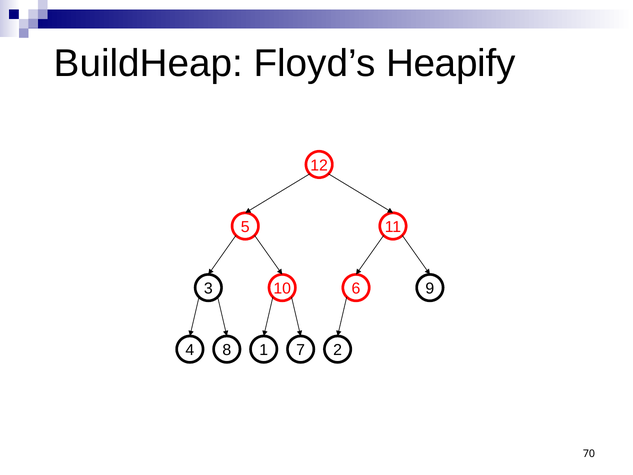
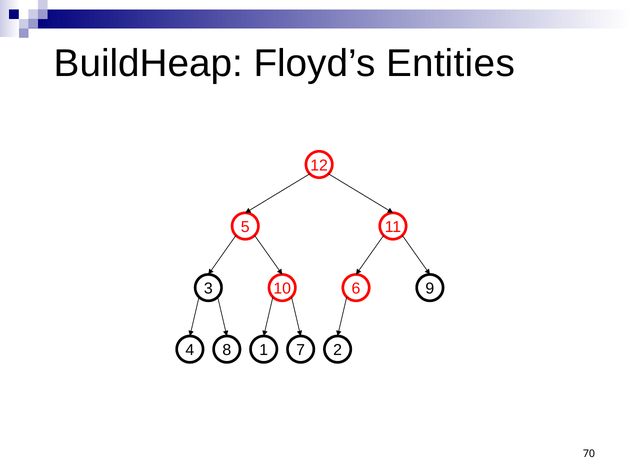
Heapify: Heapify -> Entities
